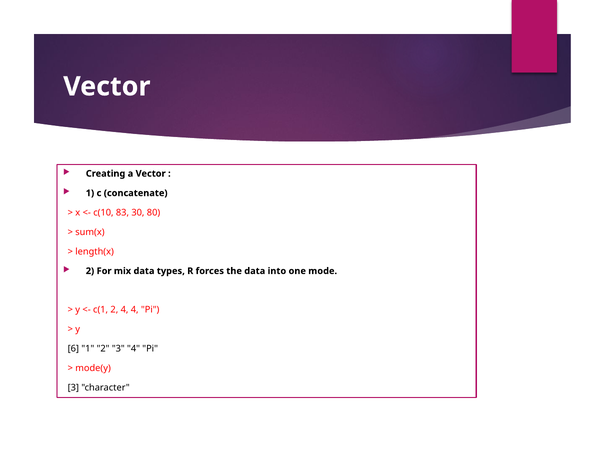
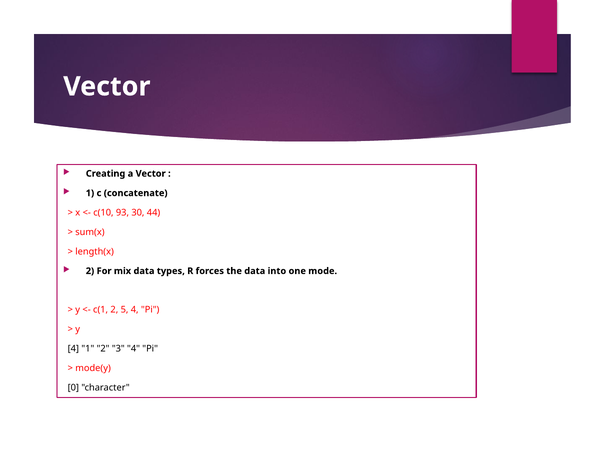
83: 83 -> 93
80: 80 -> 44
2 4: 4 -> 5
6 at (73, 349): 6 -> 4
3 at (73, 388): 3 -> 0
